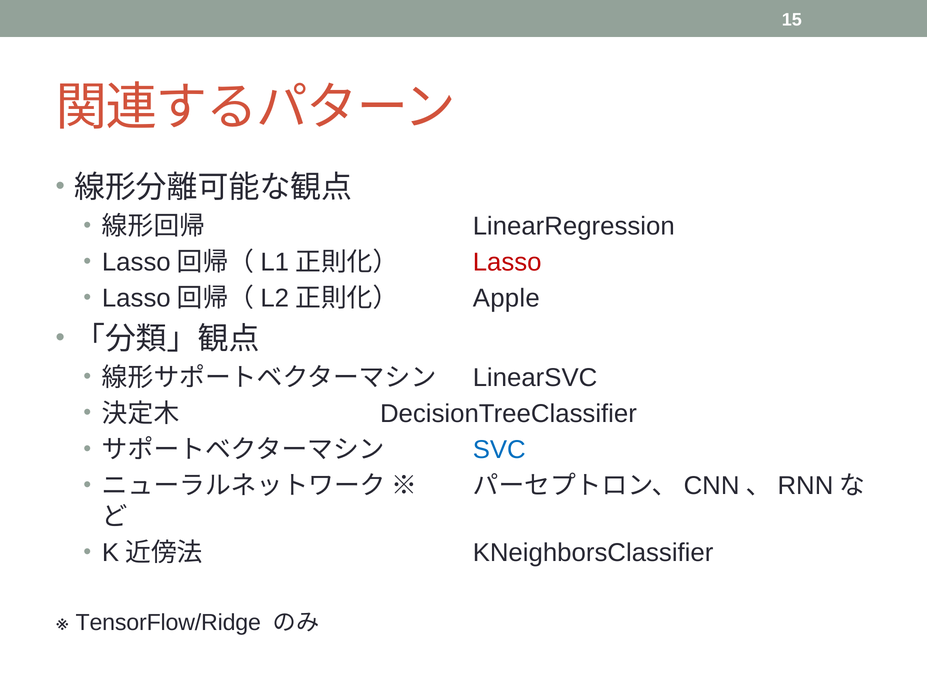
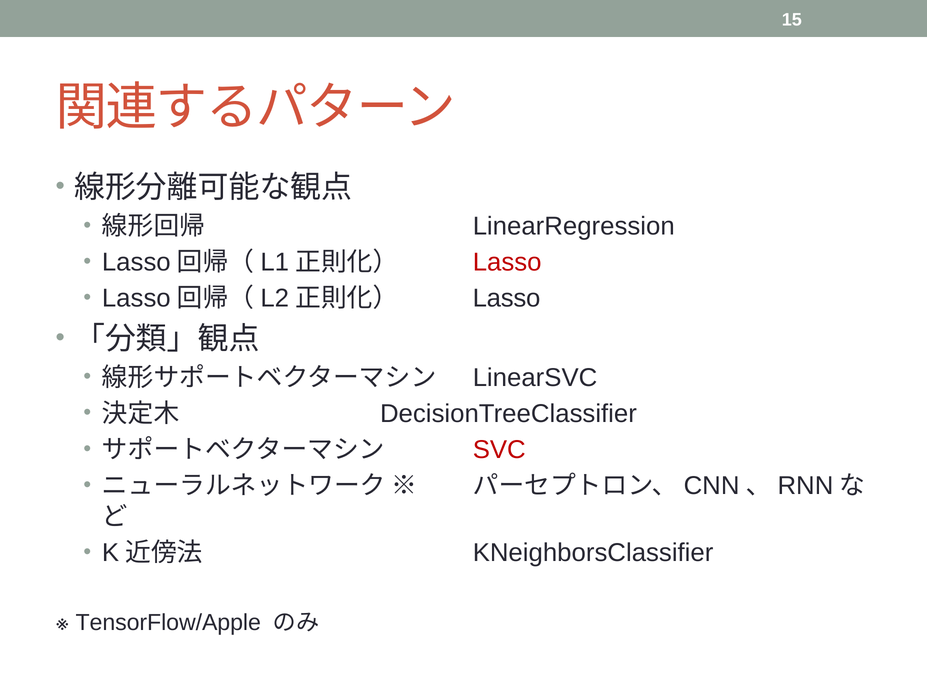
Apple at (506, 298): Apple -> Lasso
SVC colour: blue -> red
TensorFlow/Ridge: TensorFlow/Ridge -> TensorFlow/Apple
